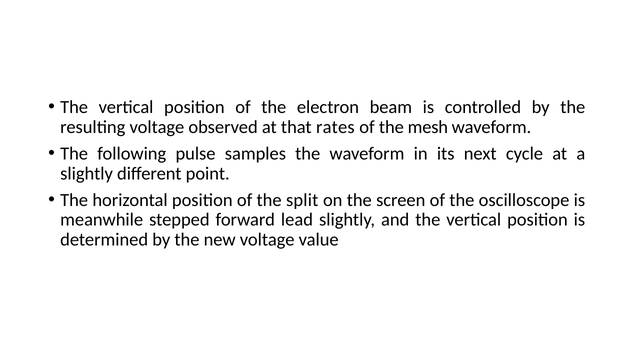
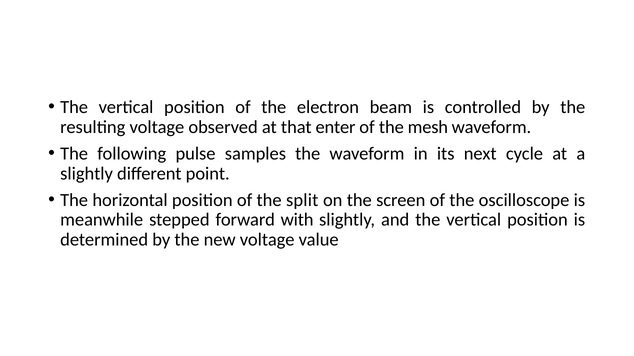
rates: rates -> enter
lead: lead -> with
